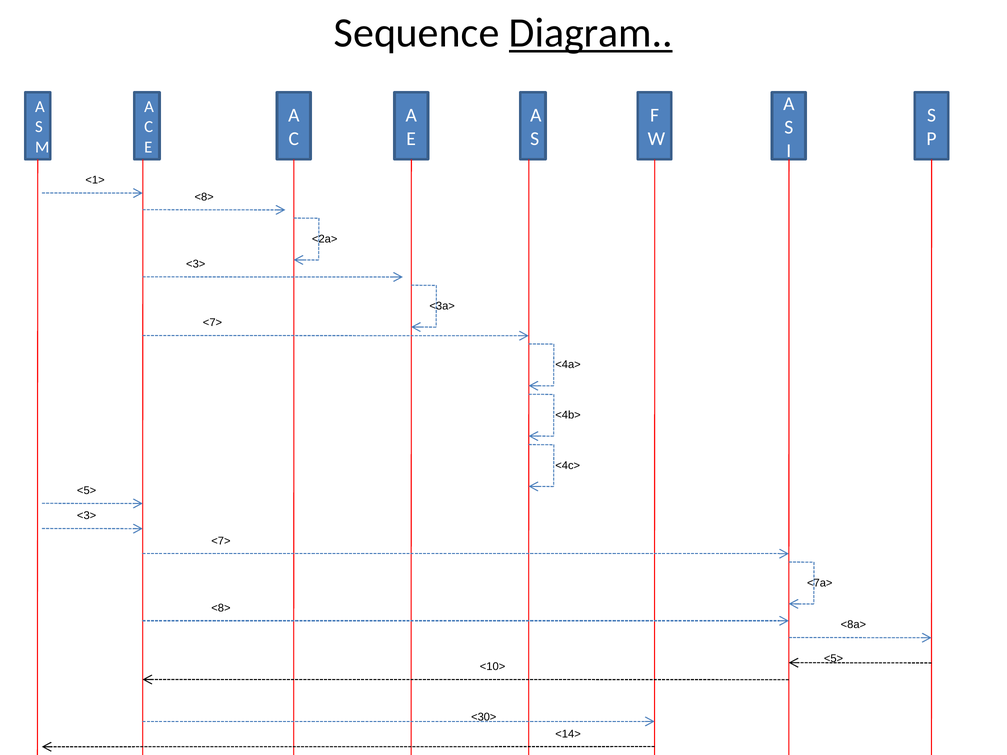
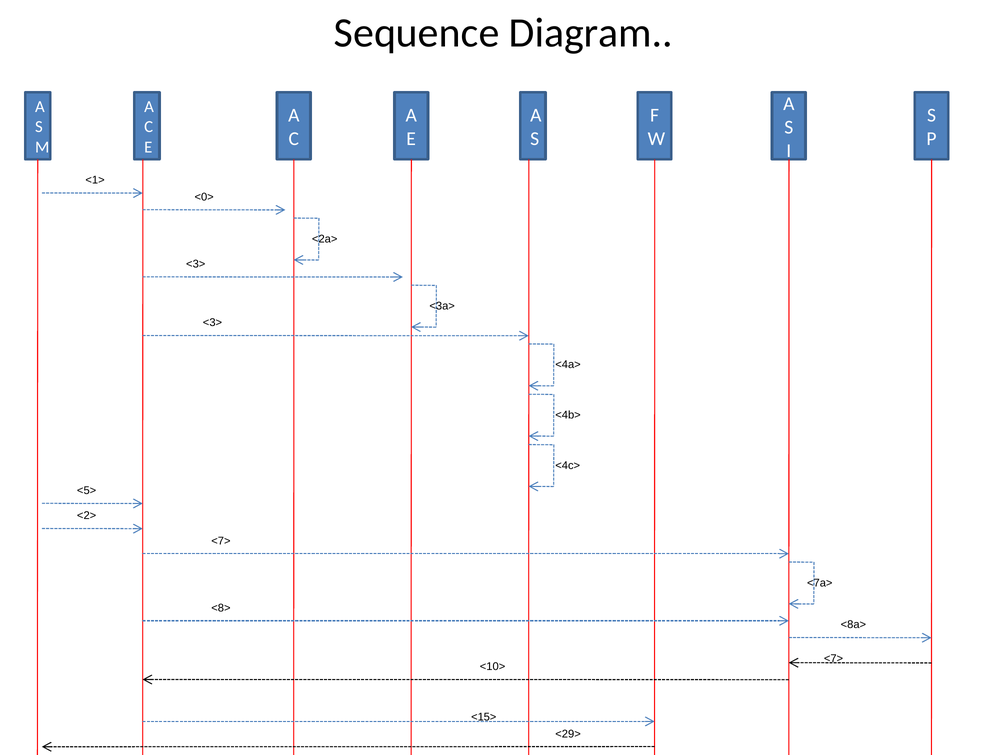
Diagram underline: present -> none
<8> at (204, 197): <8> -> <0>
<7> at (212, 323): <7> -> <3>
<3> at (87, 516): <3> -> <2>
<5> at (834, 659): <5> -> <7>
<30>: <30> -> <15>
<14>: <14> -> <29>
